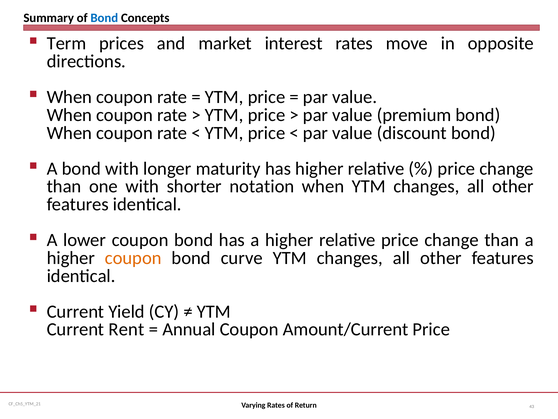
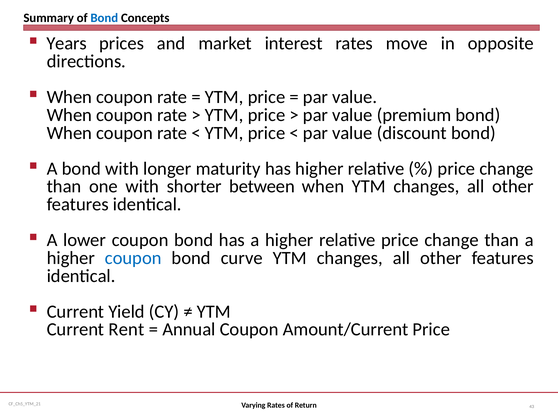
Term: Term -> Years
notation: notation -> between
coupon at (133, 258) colour: orange -> blue
